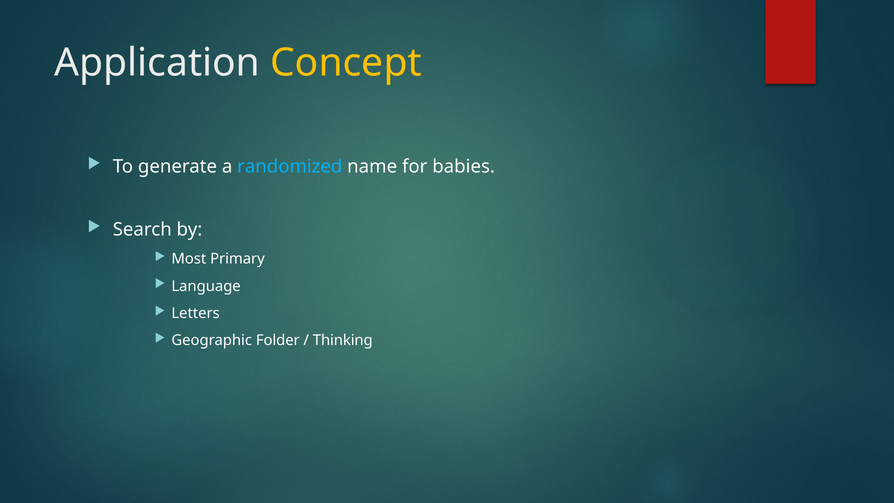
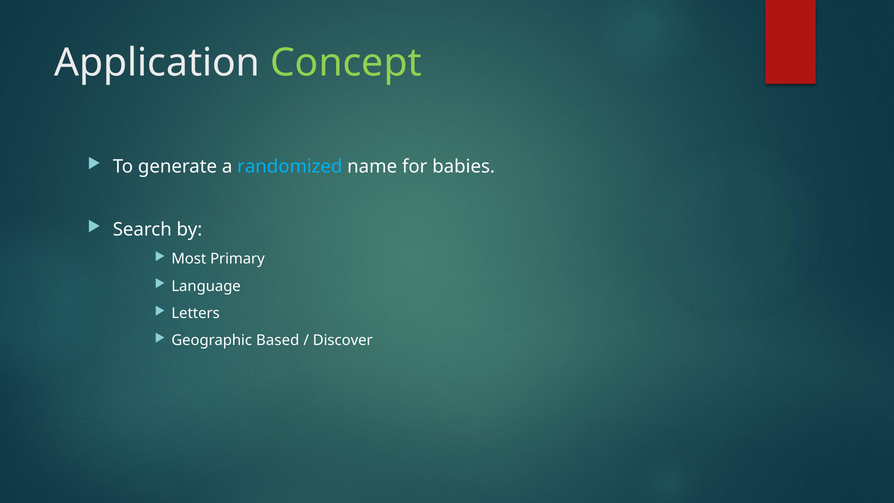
Concept colour: yellow -> light green
Folder: Folder -> Based
Thinking: Thinking -> Discover
